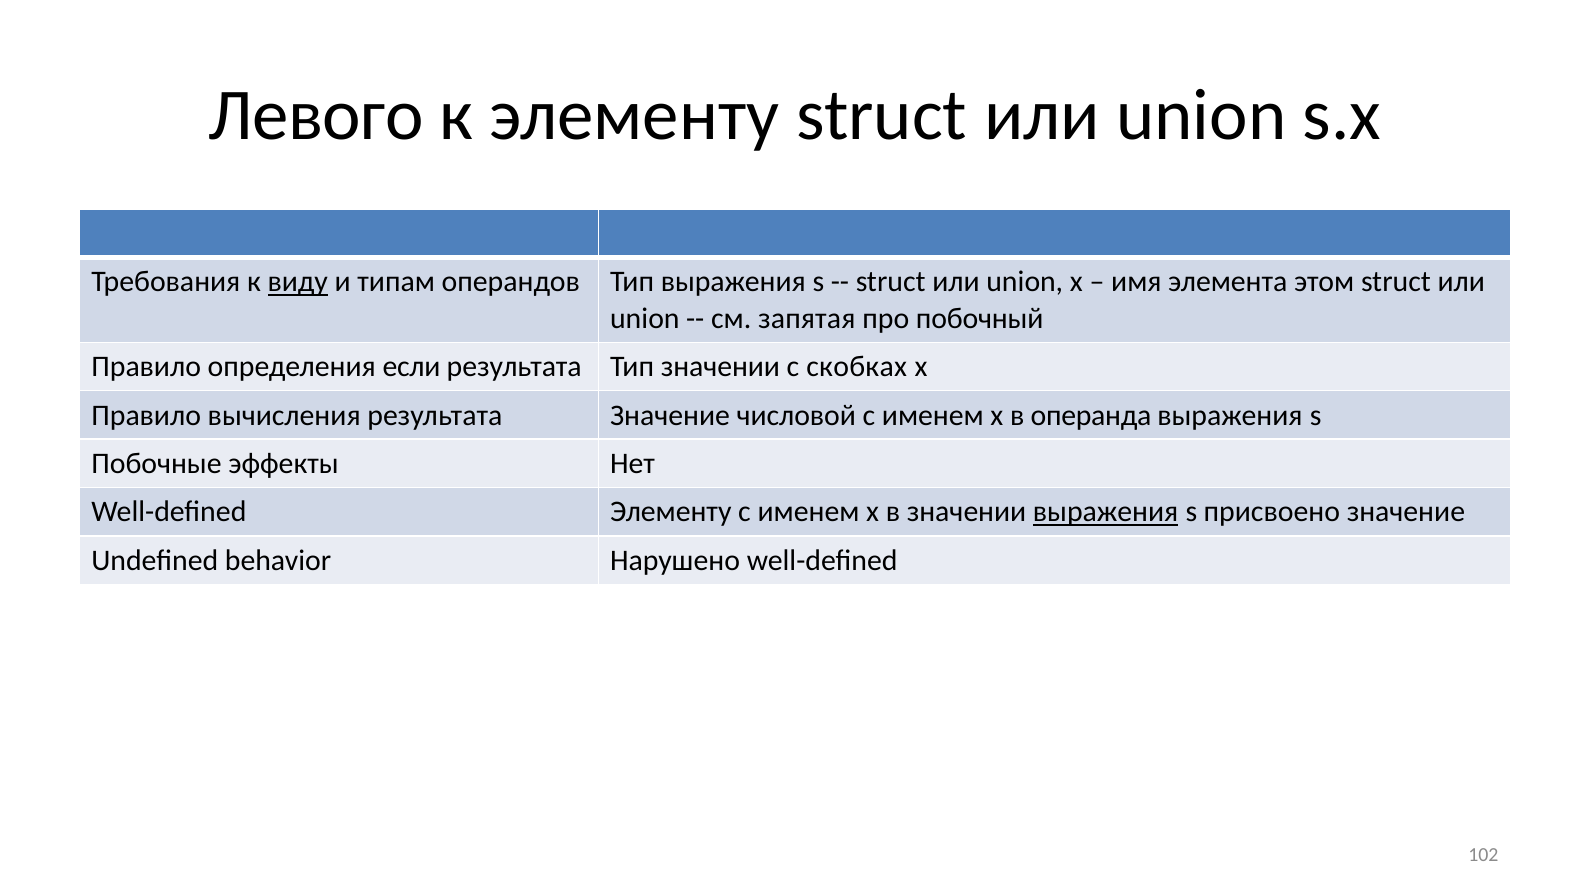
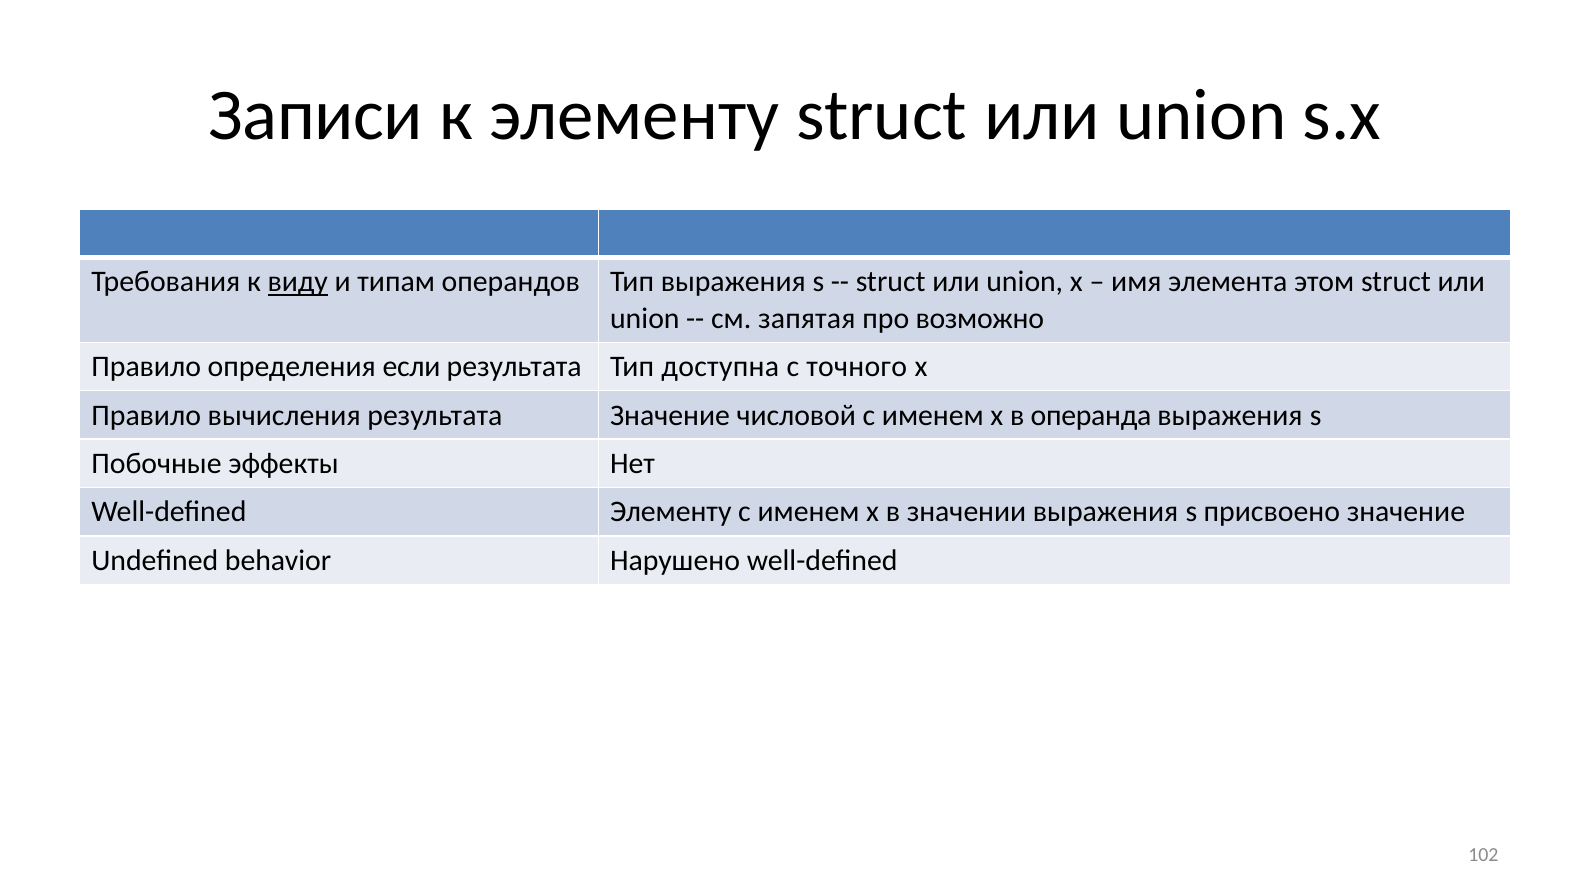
Левого: Левого -> Записи
побочный: побочный -> возможно
Тип значении: значении -> доступна
скобках: скобках -> точного
выражения at (1106, 512) underline: present -> none
